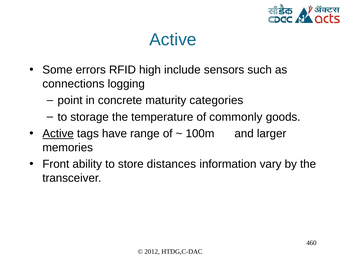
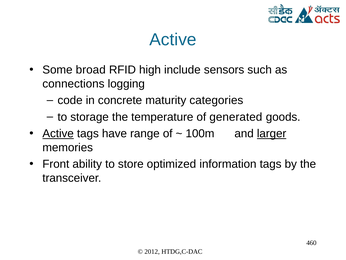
errors: errors -> broad
point: point -> code
commonly: commonly -> generated
larger underline: none -> present
distances: distances -> optimized
information vary: vary -> tags
